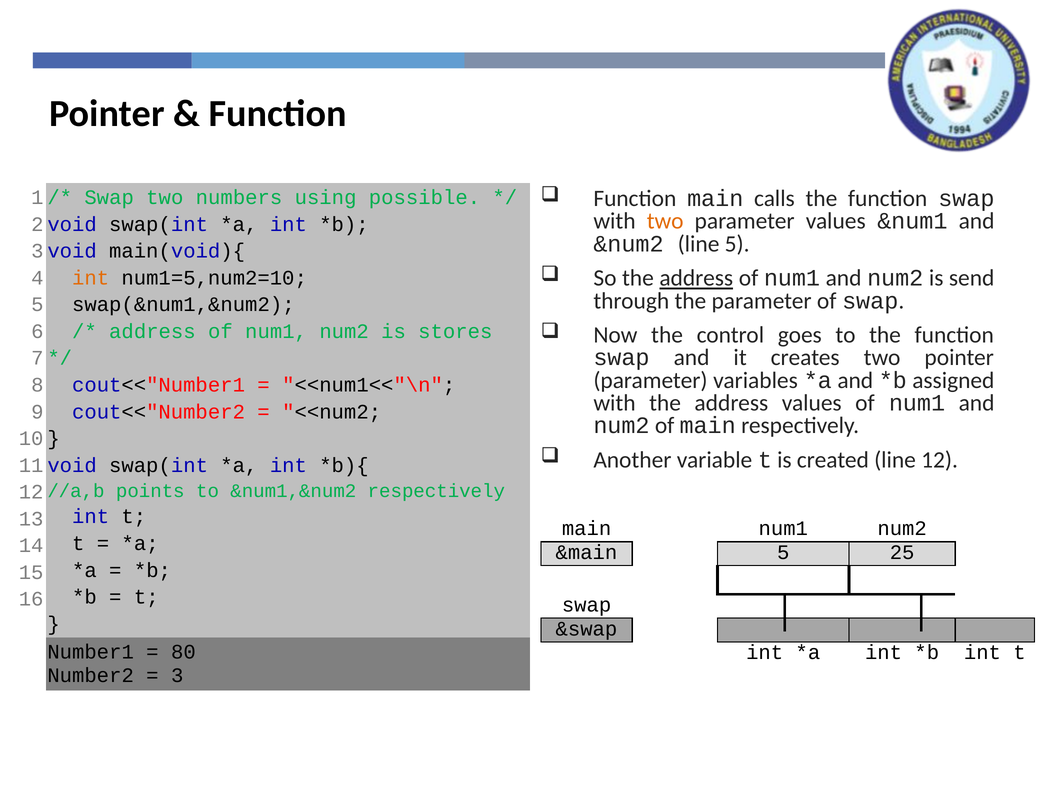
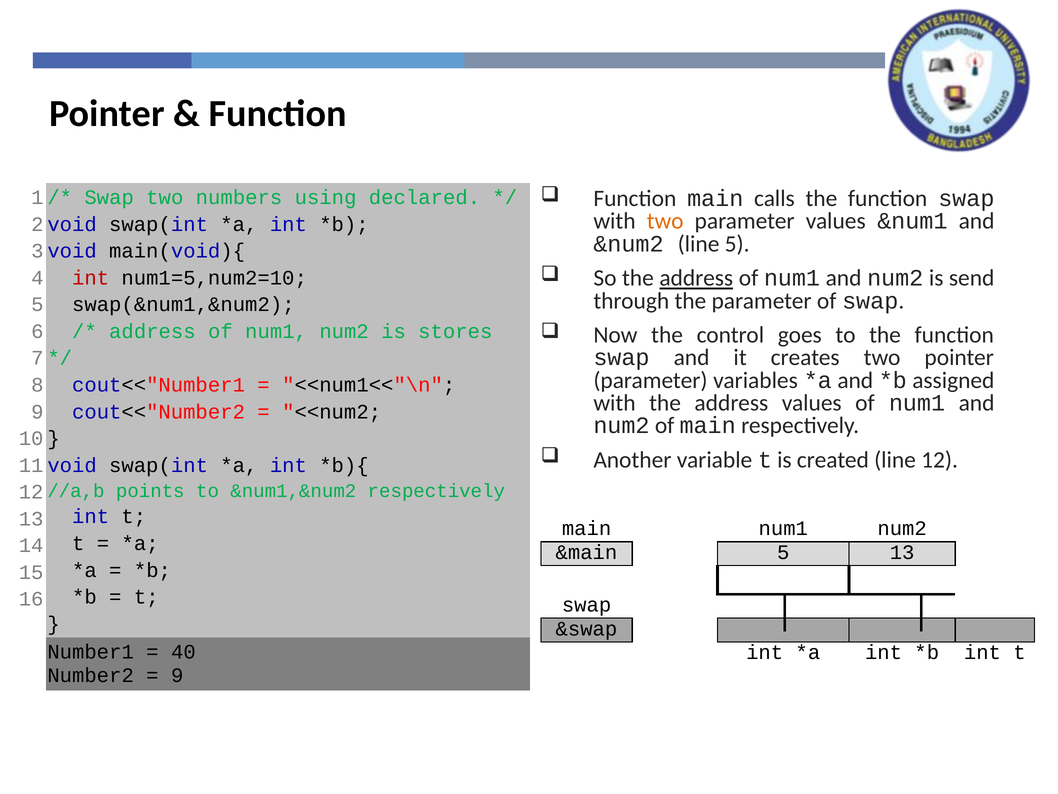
possible: possible -> declared
int at (91, 278) colour: orange -> red
5 25: 25 -> 13
80: 80 -> 40
3 at (177, 675): 3 -> 9
